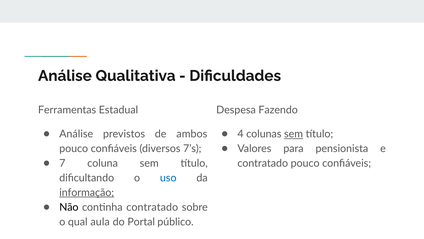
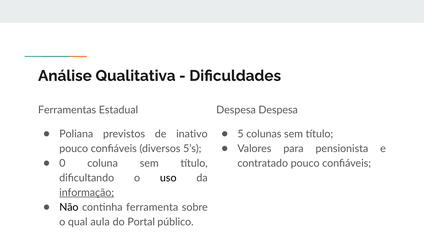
Despesa Fazendo: Fazendo -> Despesa
Análise at (76, 134): Análise -> Poliana
ambos: ambos -> inativo
4: 4 -> 5
sem at (294, 134) underline: present -> none
7’s: 7’s -> 5’s
7: 7 -> 0
uso colour: blue -> black
continha contratado: contratado -> ferramenta
